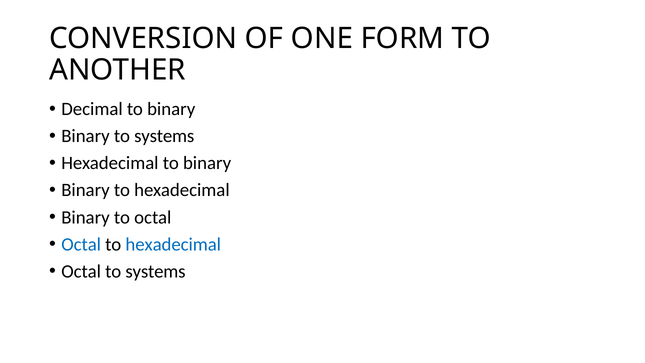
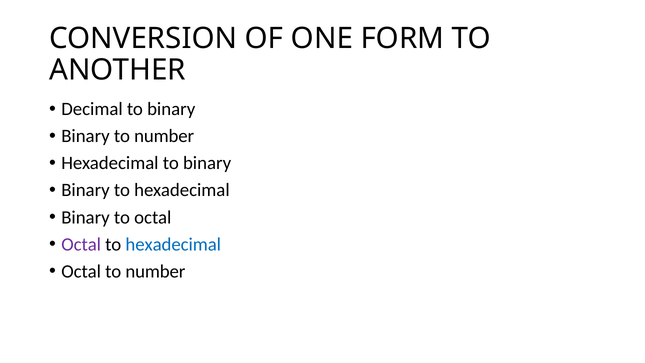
Binary to systems: systems -> number
Octal at (81, 244) colour: blue -> purple
Octal to systems: systems -> number
